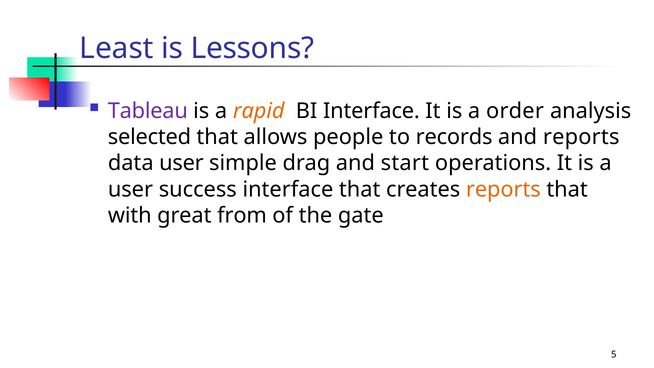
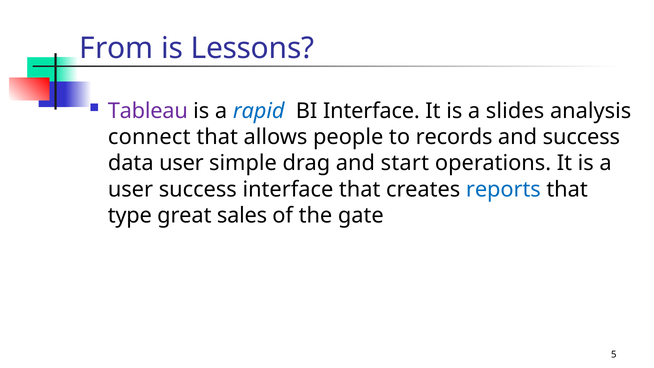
Least: Least -> From
rapid colour: orange -> blue
order: order -> slides
selected: selected -> connect
and reports: reports -> success
reports at (503, 189) colour: orange -> blue
with: with -> type
from: from -> sales
